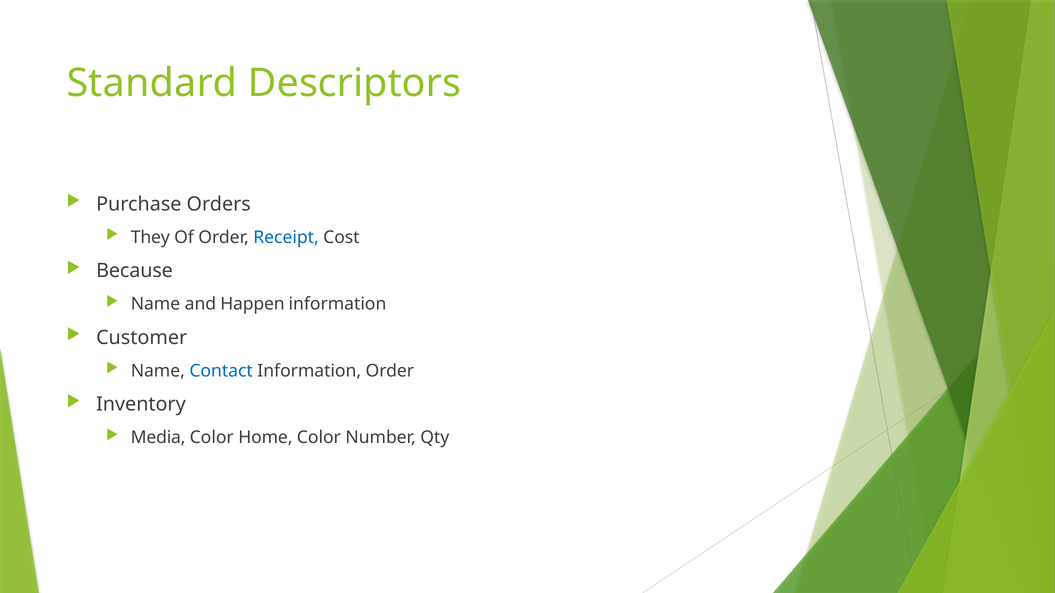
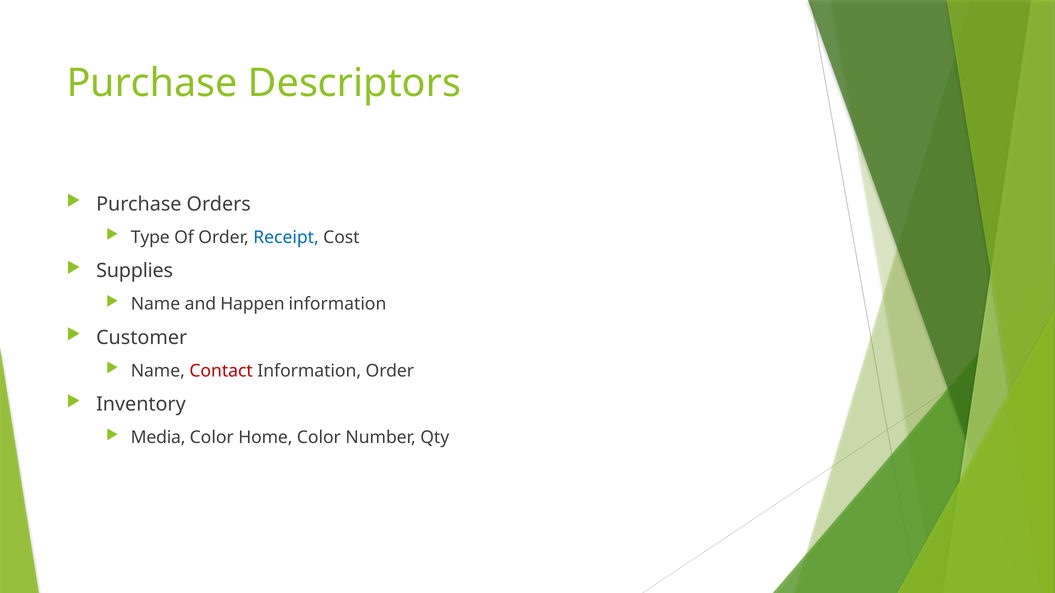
Standard at (152, 83): Standard -> Purchase
They: They -> Type
Because: Because -> Supplies
Contact colour: blue -> red
